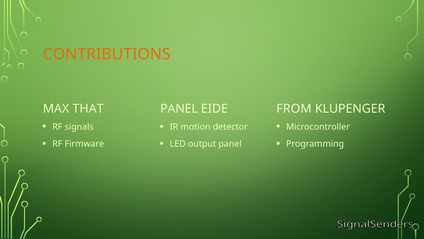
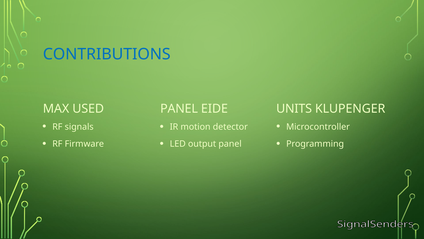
CONTRIBUTIONS colour: orange -> blue
THAT: THAT -> USED
FROM: FROM -> UNITS
